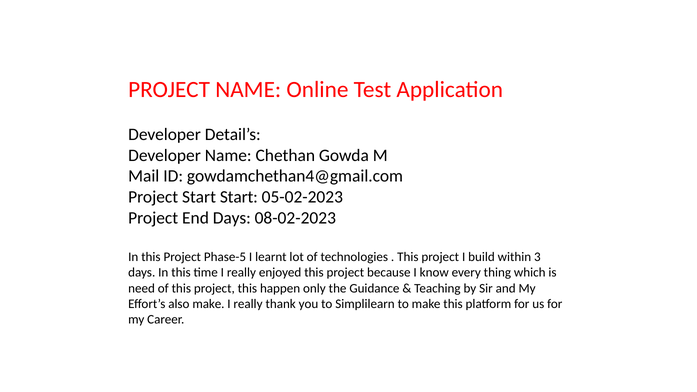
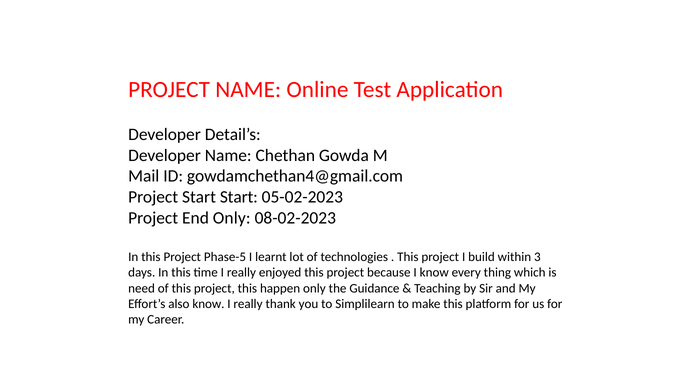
End Days: Days -> Only
also make: make -> know
